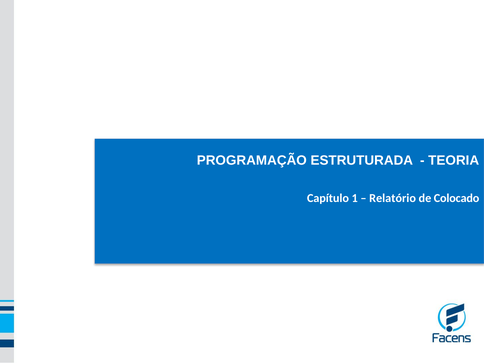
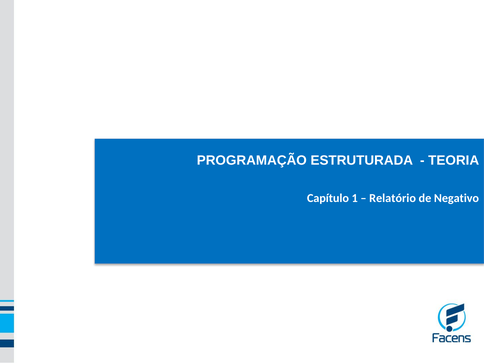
Colocado: Colocado -> Negativo
